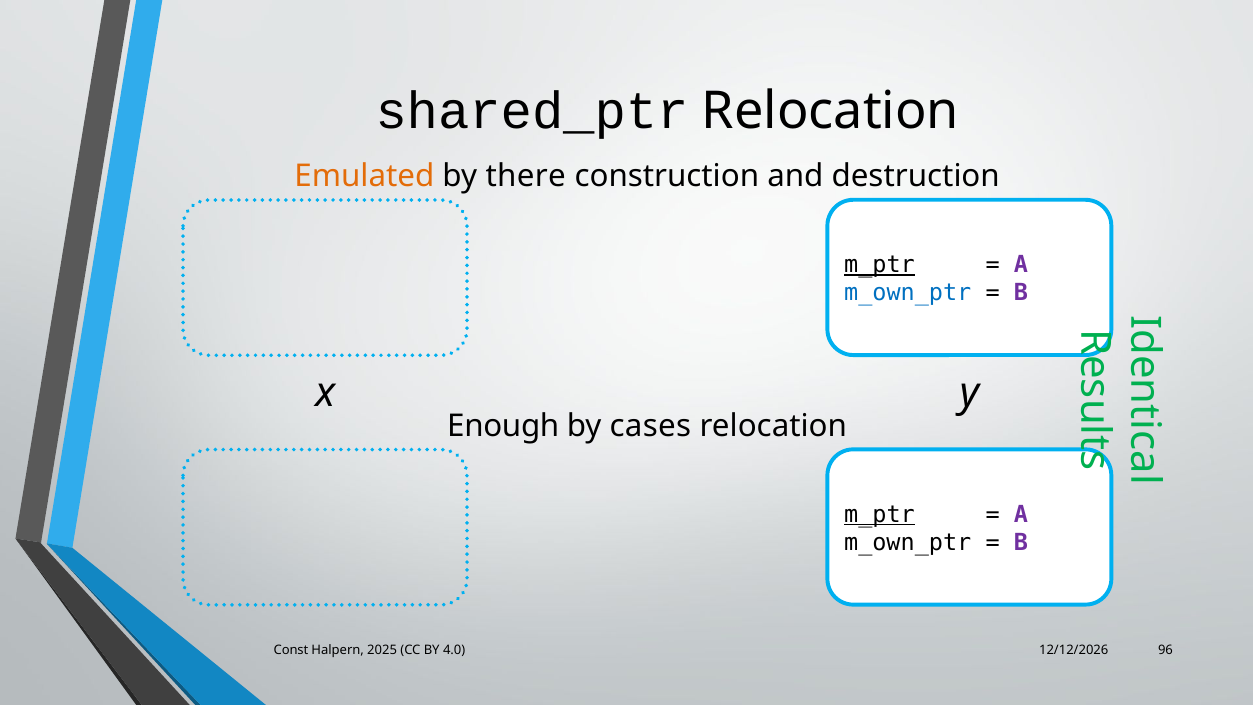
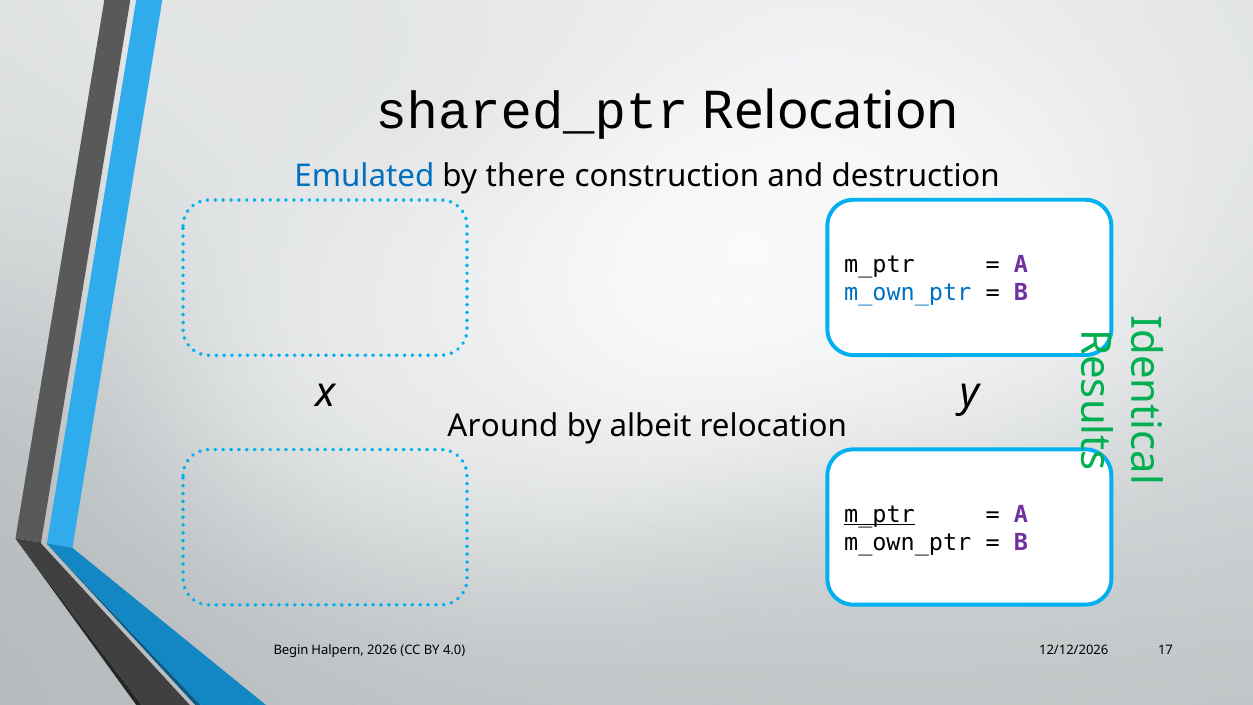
Emulated colour: orange -> blue
m_ptr at (880, 265) underline: present -> none
Enough: Enough -> Around
cases: cases -> albeit
Const: Const -> Begin
2025: 2025 -> 2026
96: 96 -> 17
